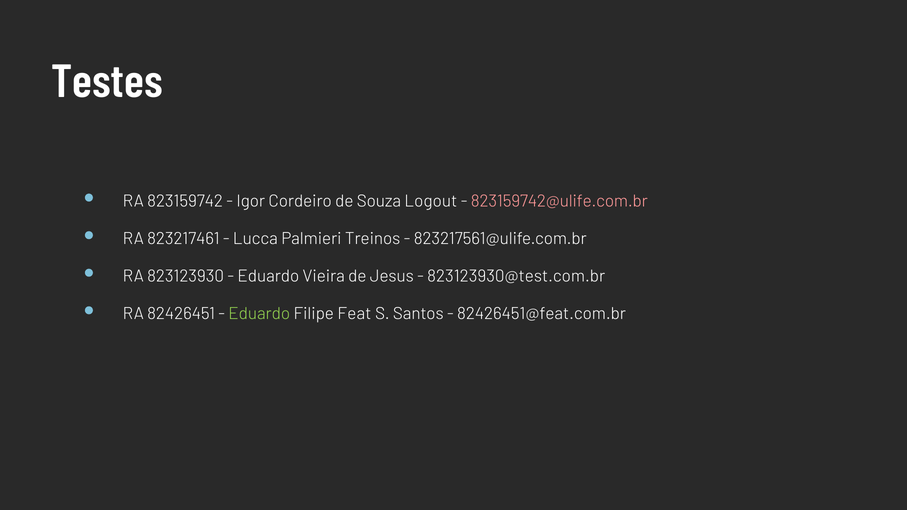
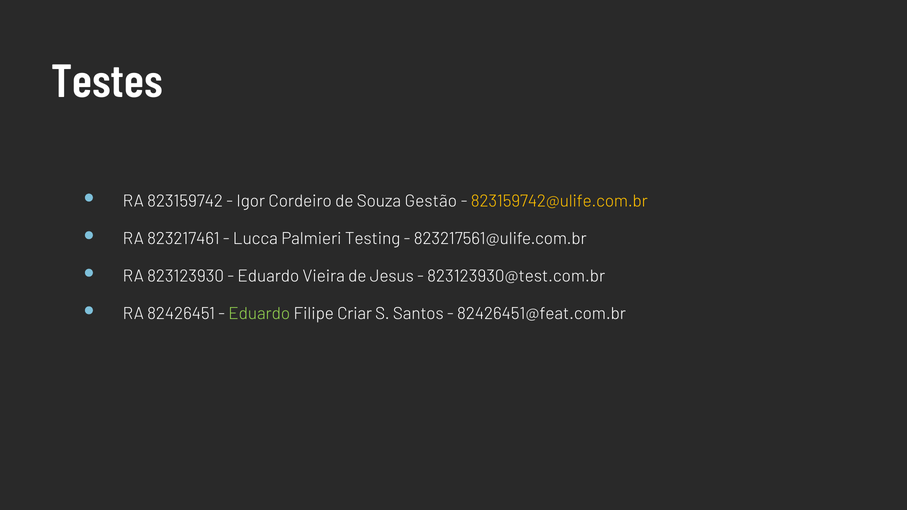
Logout: Logout -> Gestão
823159742@ulife.com.br colour: pink -> yellow
Treinos: Treinos -> Testing
Feat: Feat -> Criar
